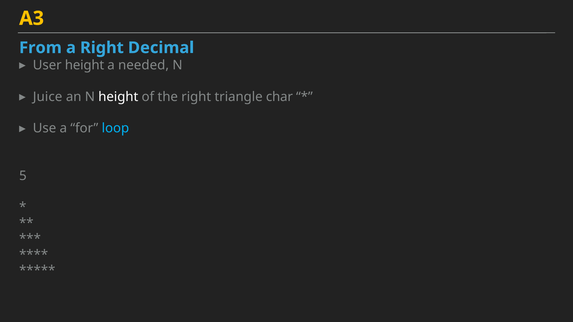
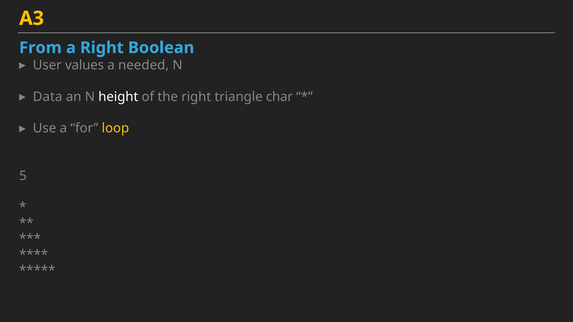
Decimal: Decimal -> Boolean
User height: height -> values
Juice: Juice -> Data
loop colour: light blue -> yellow
